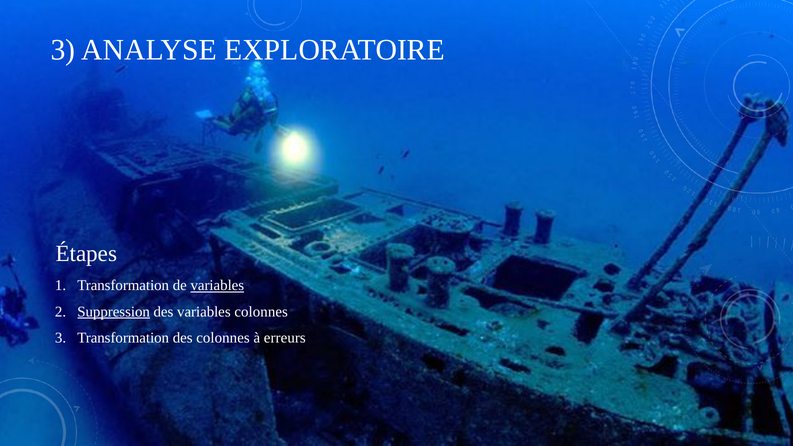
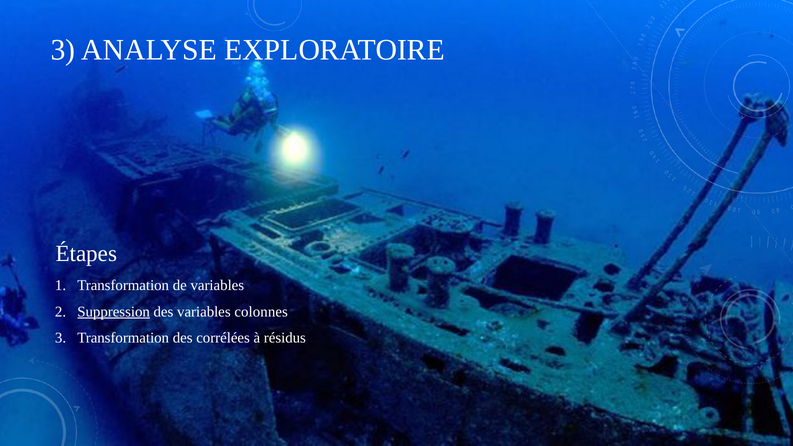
variables at (217, 286) underline: present -> none
des colonnes: colonnes -> corrélées
erreurs: erreurs -> résidus
